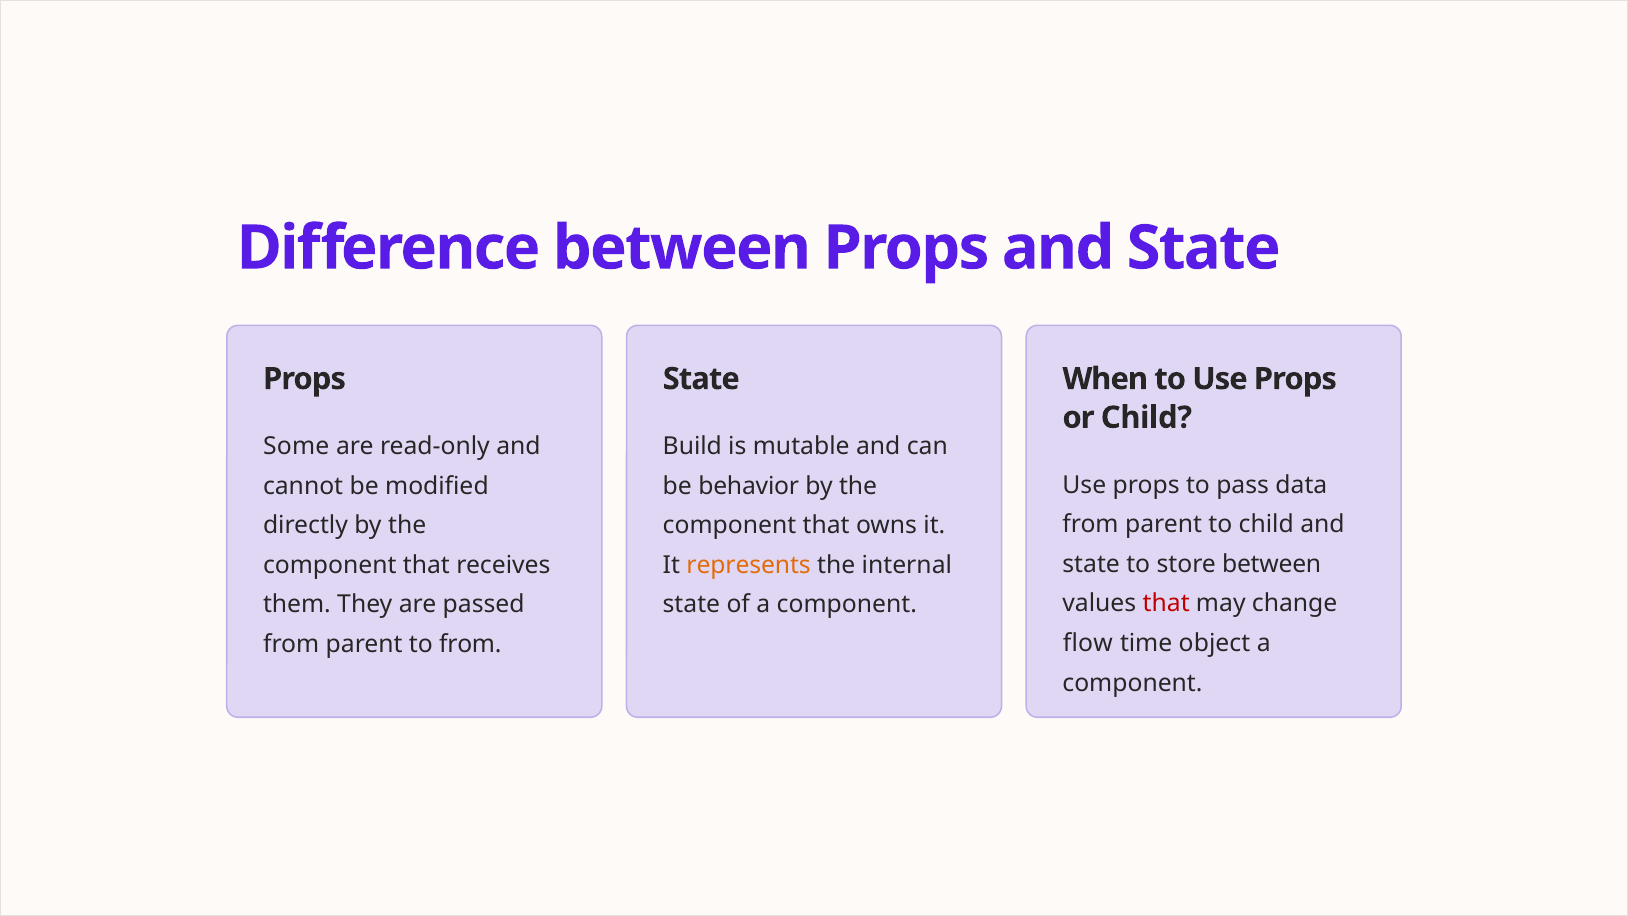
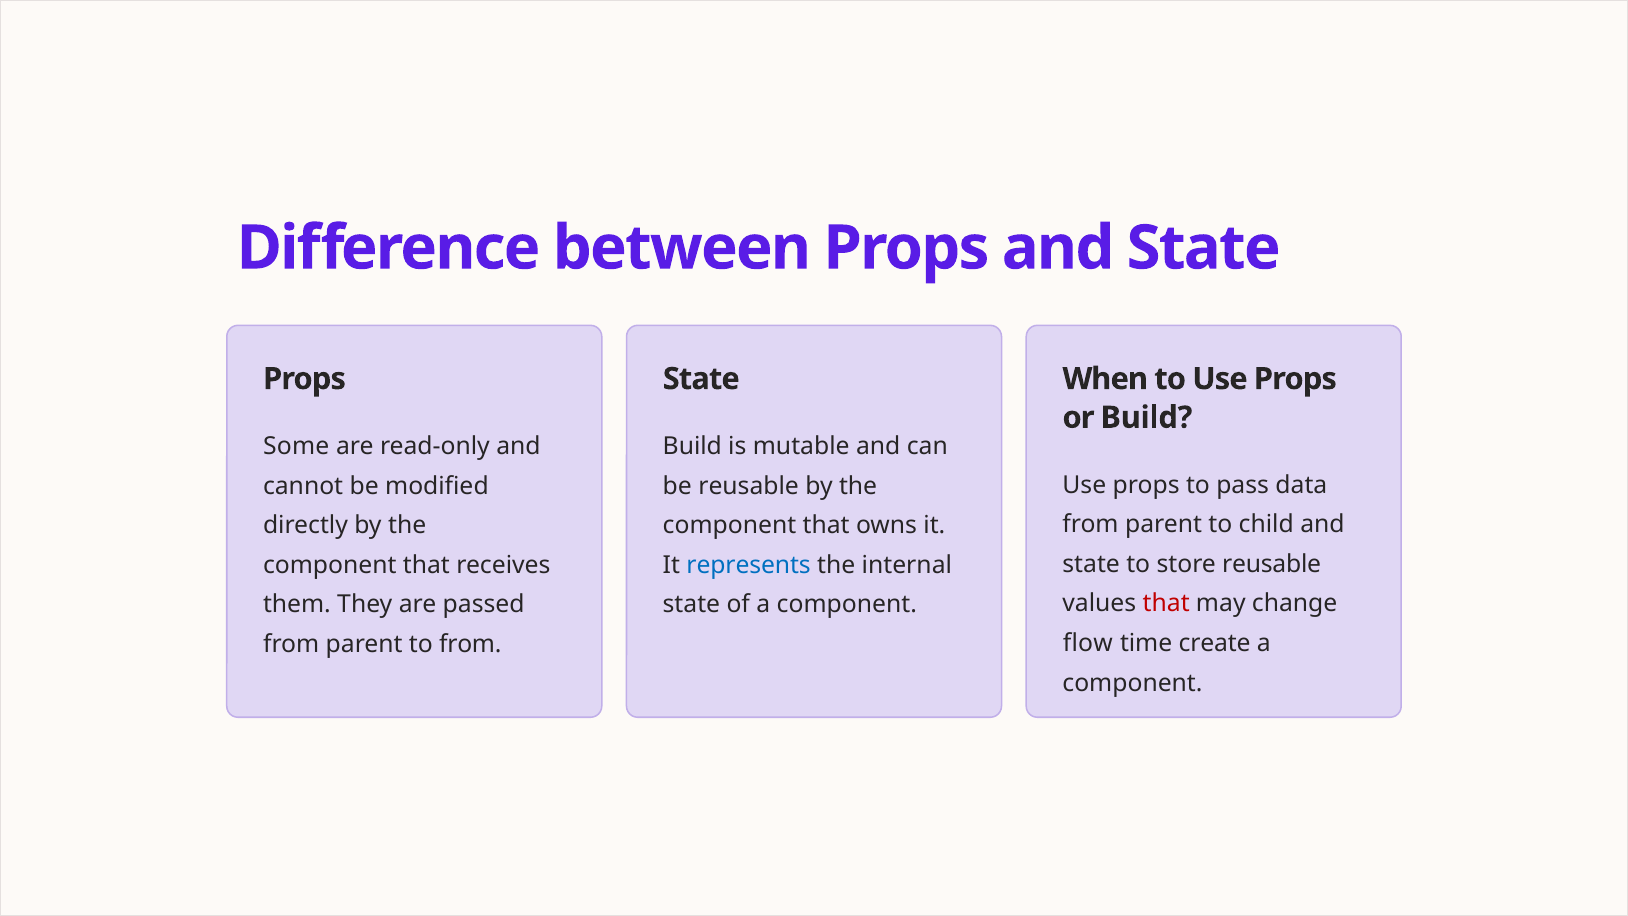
or Child: Child -> Build
be behavior: behavior -> reusable
store between: between -> reusable
represents colour: orange -> blue
object: object -> create
